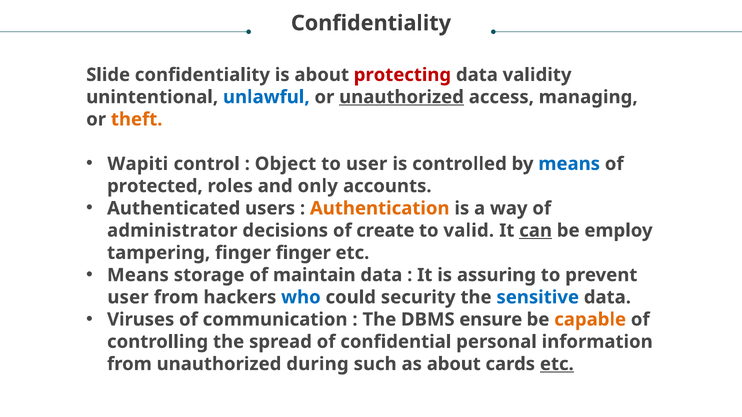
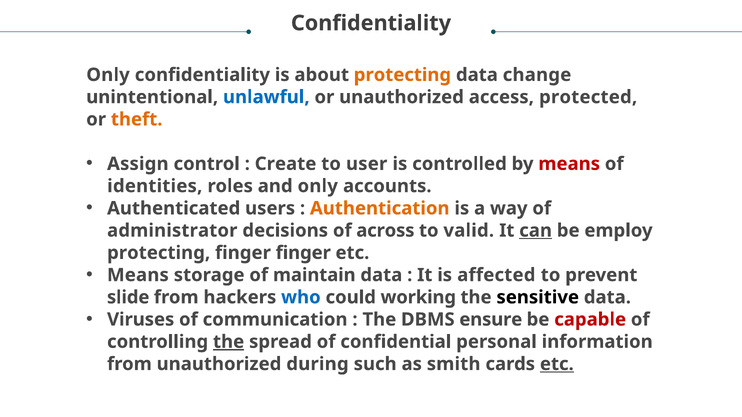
Slide at (108, 75): Slide -> Only
protecting at (402, 75) colour: red -> orange
validity: validity -> change
unauthorized at (402, 97) underline: present -> none
managing: managing -> protected
Wapiti: Wapiti -> Assign
Object: Object -> Create
means at (569, 164) colour: blue -> red
protected: protected -> identities
create: create -> across
tampering at (159, 253): tampering -> protecting
assuring: assuring -> affected
user at (128, 298): user -> slide
security: security -> working
sensitive colour: blue -> black
capable colour: orange -> red
the at (229, 342) underline: none -> present
as about: about -> smith
